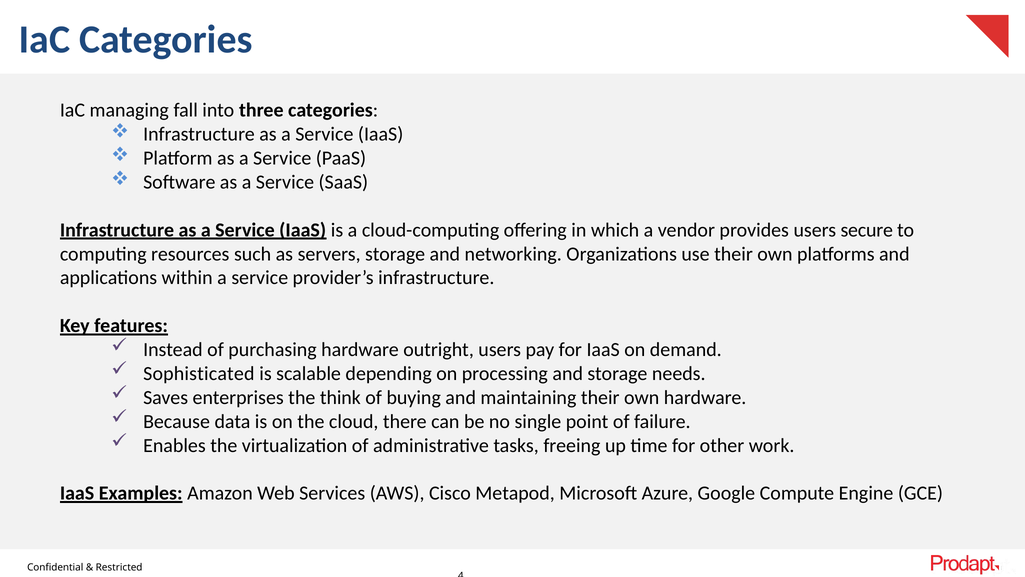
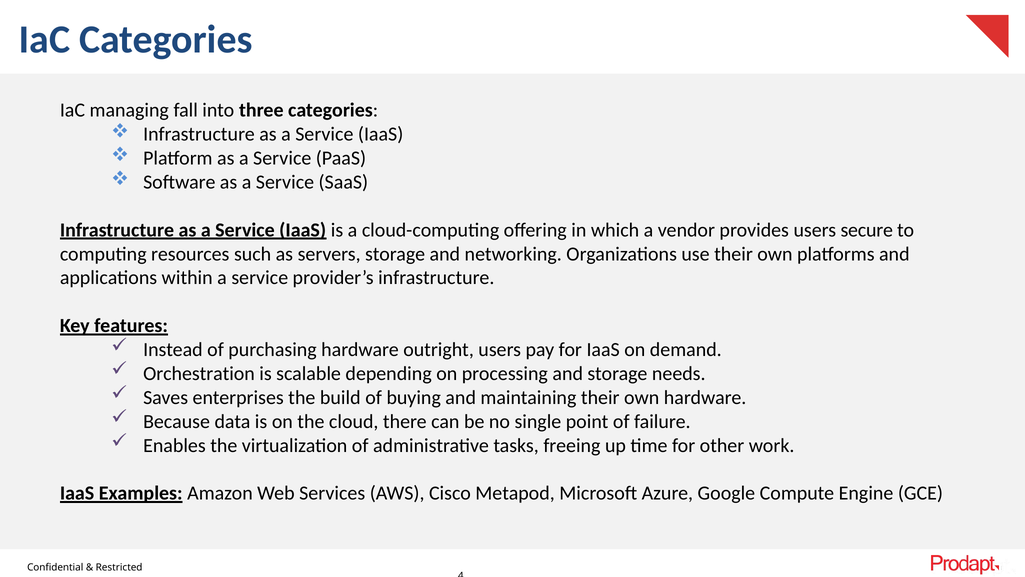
Sophisticated: Sophisticated -> Orchestration
think: think -> build
